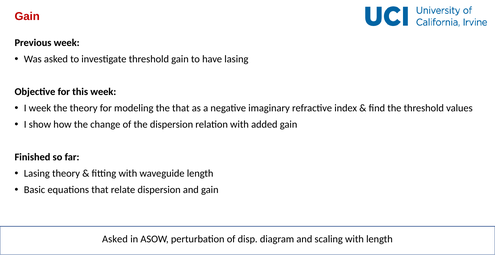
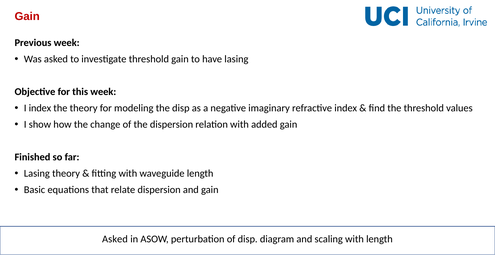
I week: week -> index
the that: that -> disp
